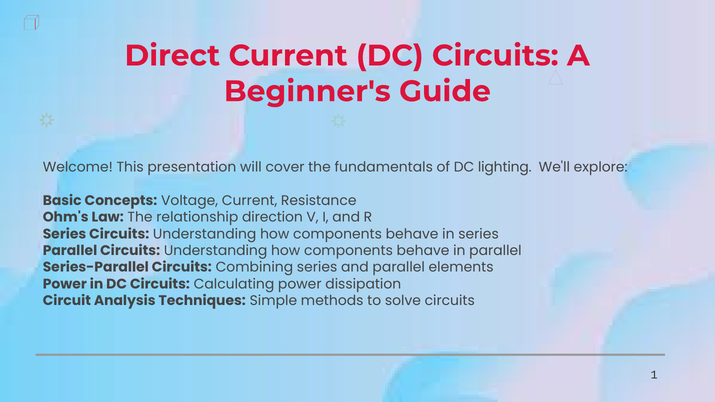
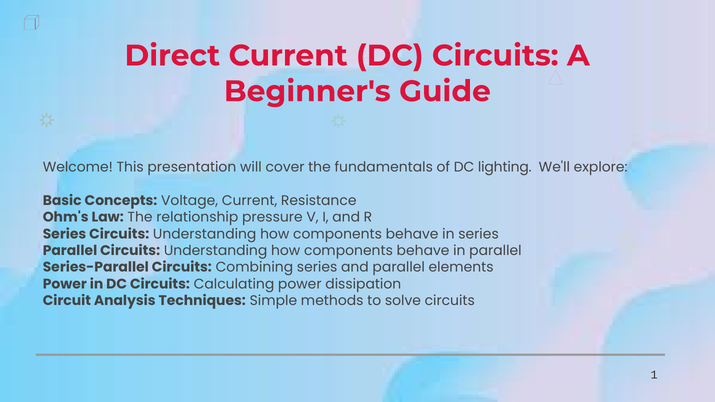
direction: direction -> pressure
